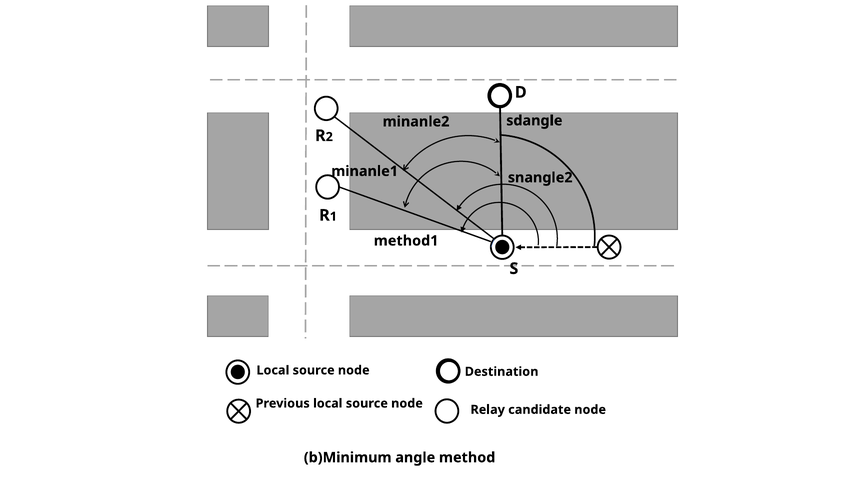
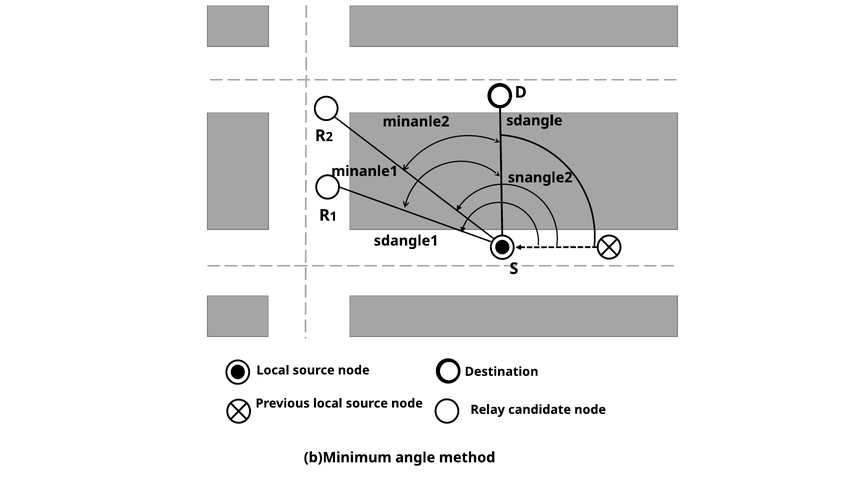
method1: method1 -> sdangle1
